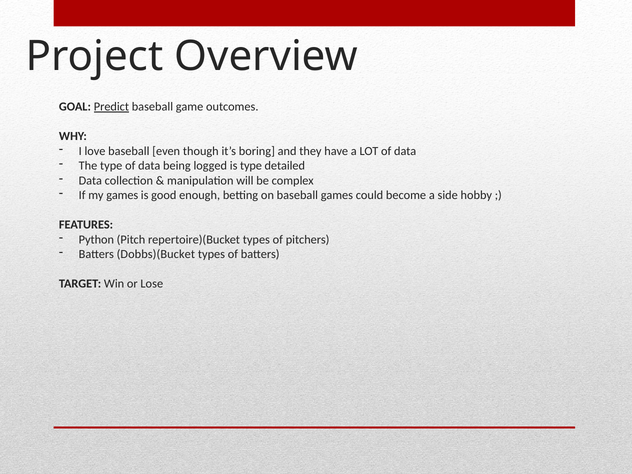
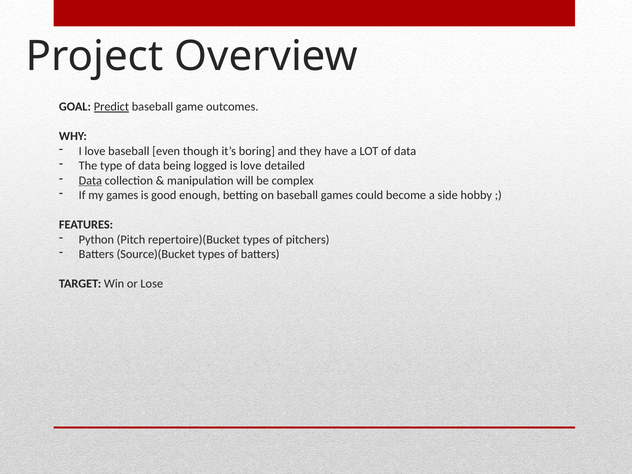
is type: type -> love
Data at (90, 180) underline: none -> present
Dobbs)(Bucket: Dobbs)(Bucket -> Source)(Bucket
